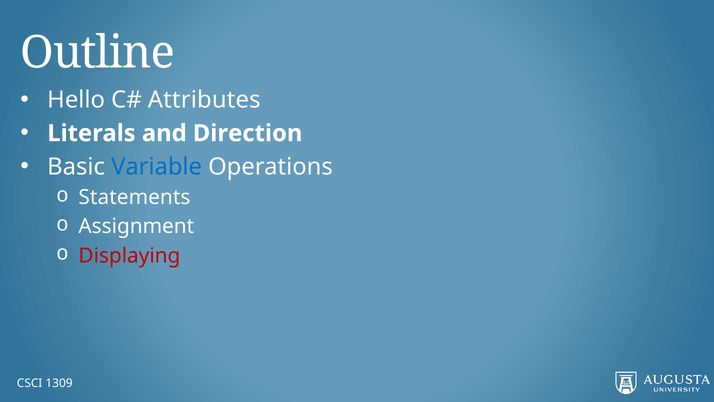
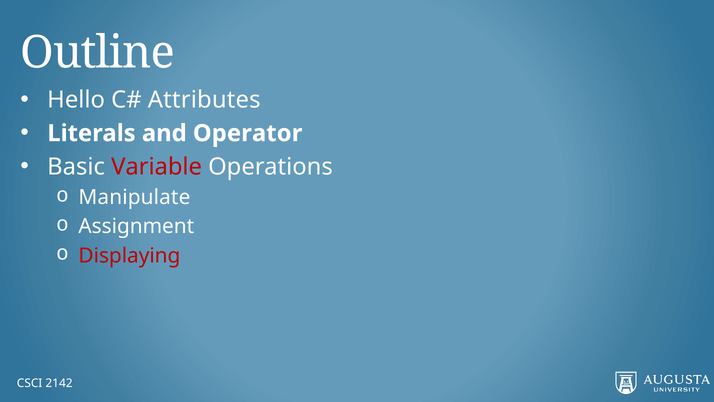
Direction: Direction -> Operator
Variable colour: blue -> red
Statements: Statements -> Manipulate
1309: 1309 -> 2142
